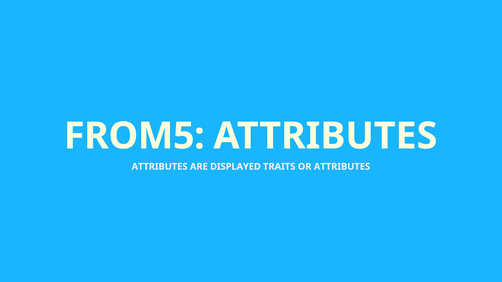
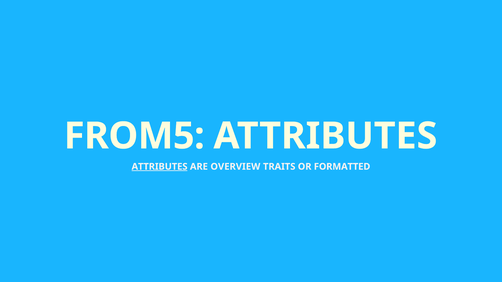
ATTRIBUTES at (160, 167) underline: none -> present
DISPLAYED: DISPLAYED -> OVERVIEW
OR ATTRIBUTES: ATTRIBUTES -> FORMATTED
